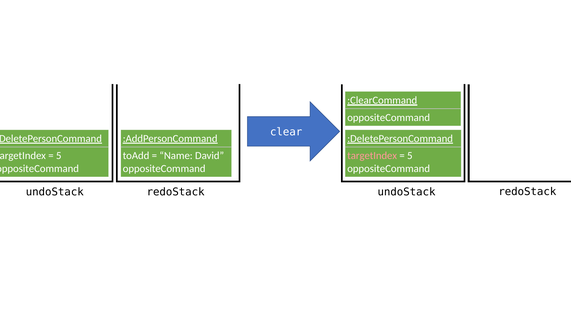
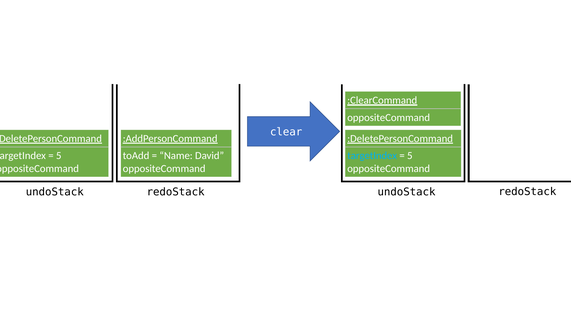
targetIndex at (372, 156) colour: pink -> light blue
